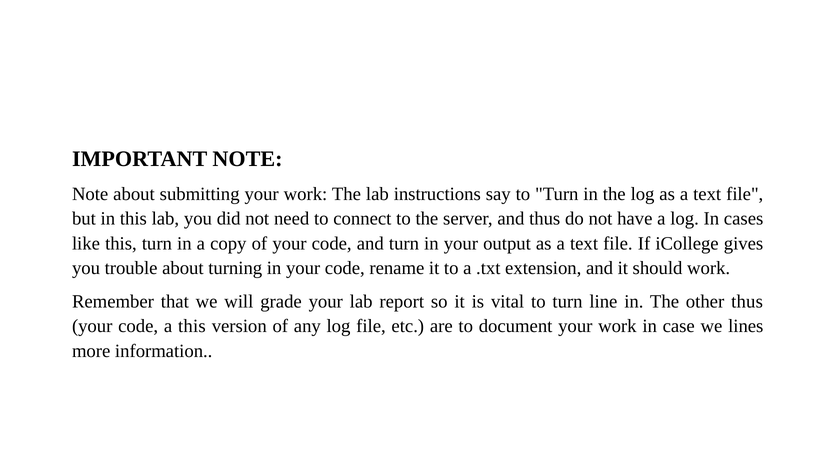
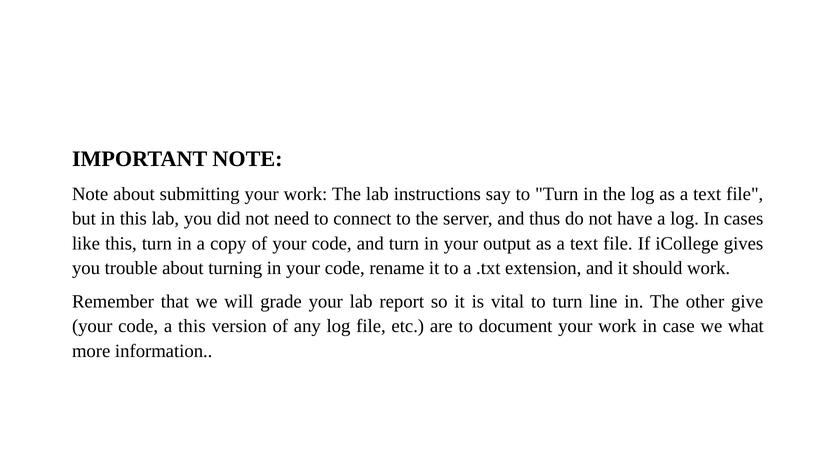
other thus: thus -> give
lines: lines -> what
